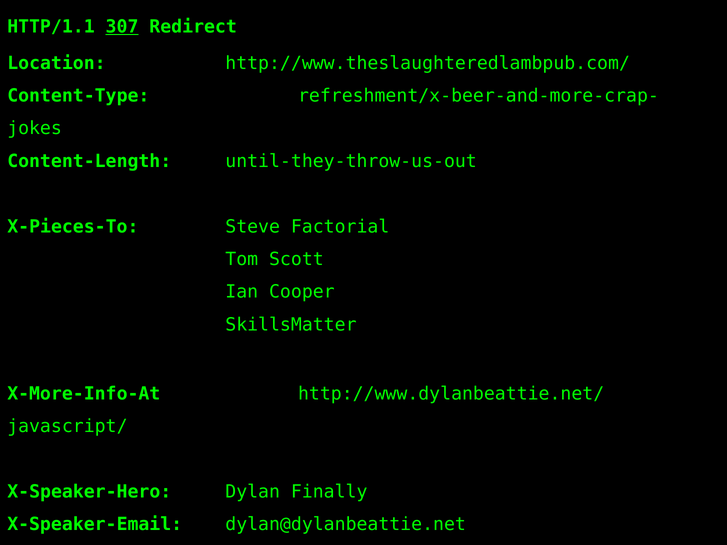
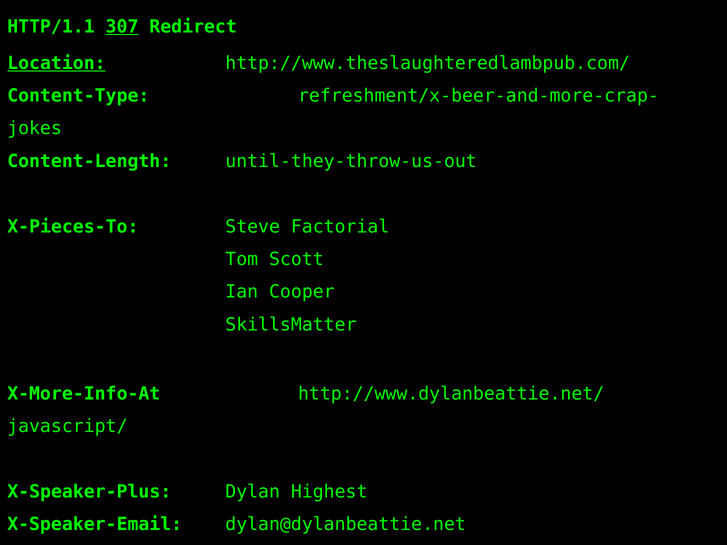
Location underline: none -> present
X-Speaker-Hero: X-Speaker-Hero -> X-Speaker-Plus
Finally: Finally -> Highest
